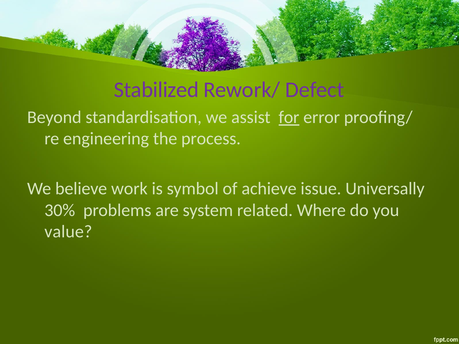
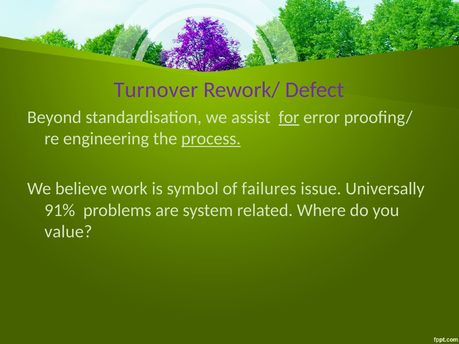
Stabilized: Stabilized -> Turnover
process underline: none -> present
achieve: achieve -> failures
30%: 30% -> 91%
